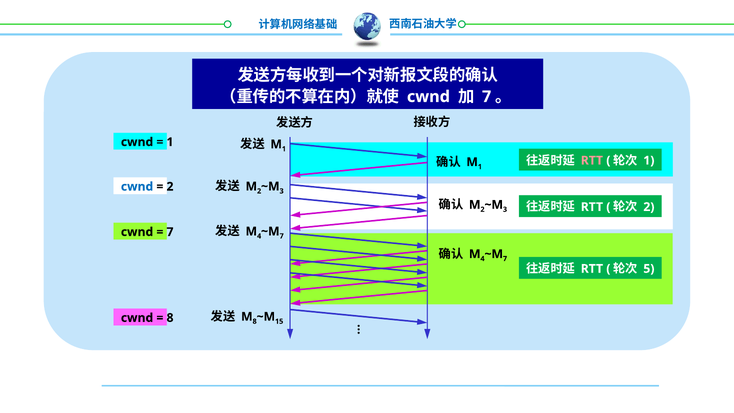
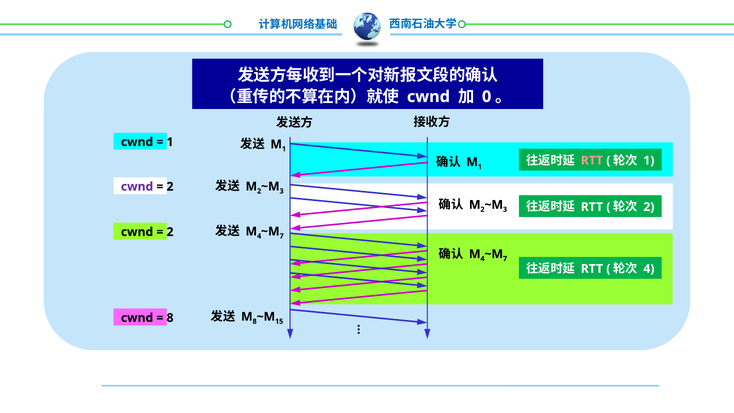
7 at (487, 97): 7 -> 0
cwnd at (137, 187) colour: blue -> purple
7 at (170, 232): 7 -> 2
5 at (649, 269): 5 -> 4
